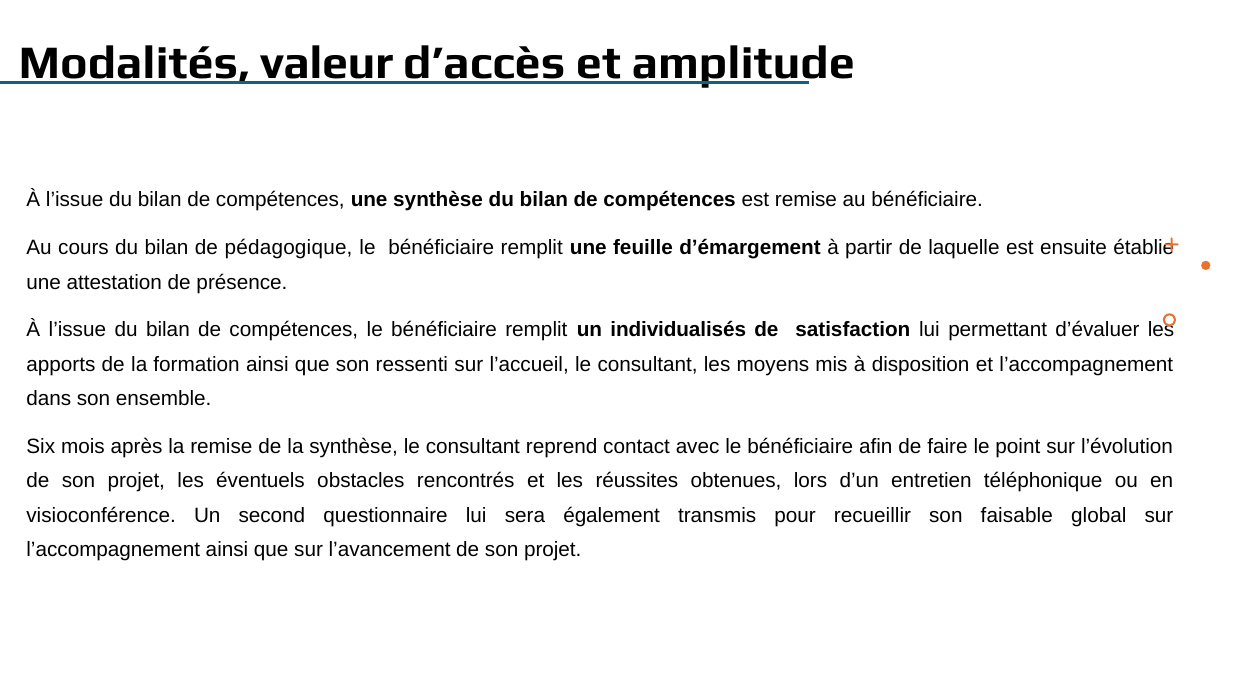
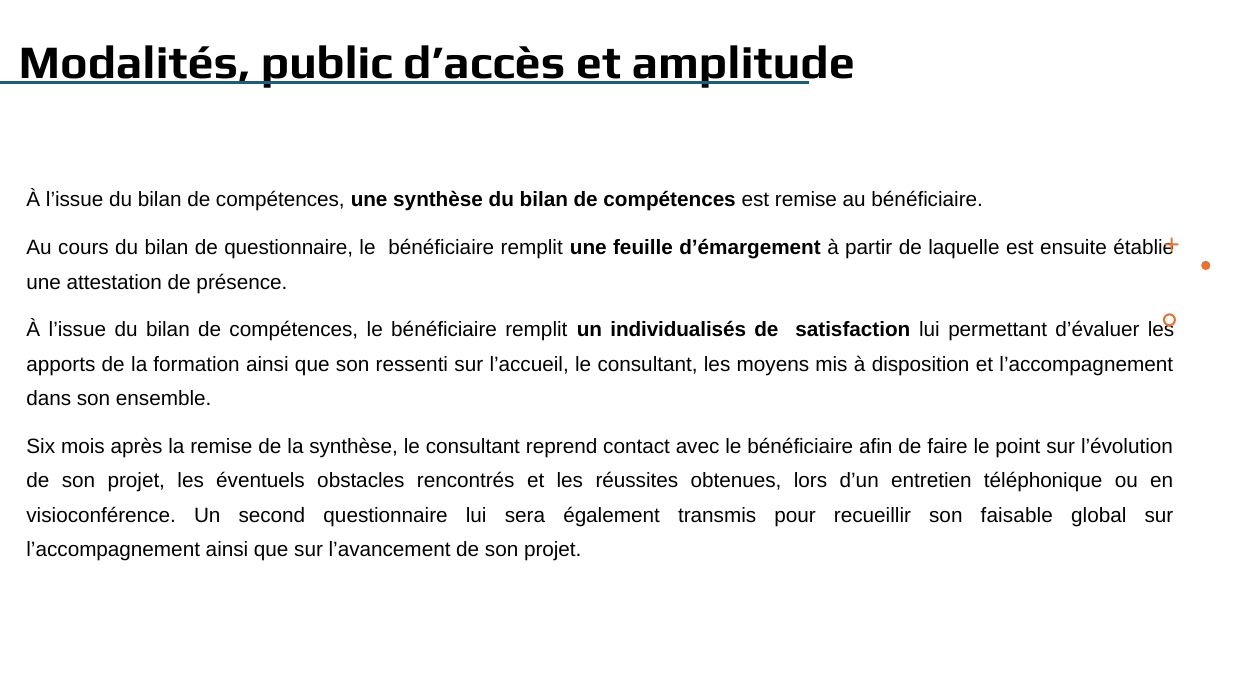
valeur: valeur -> public
de pédagogique: pédagogique -> questionnaire
